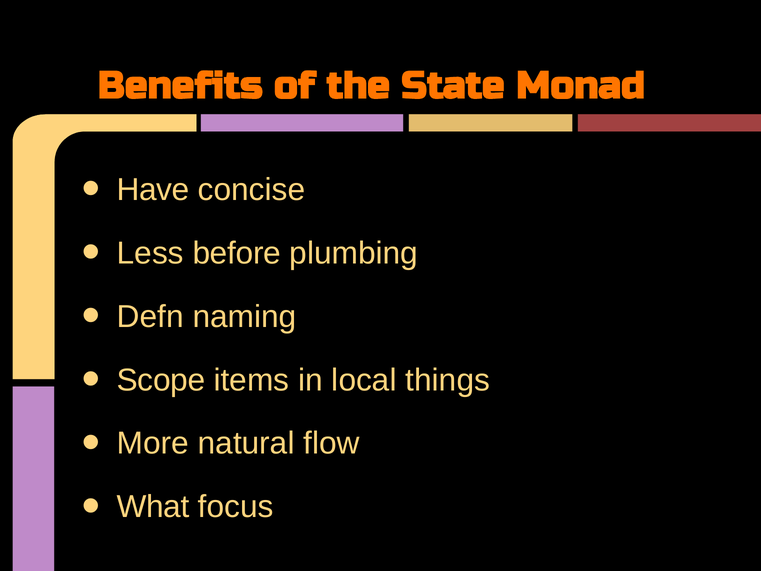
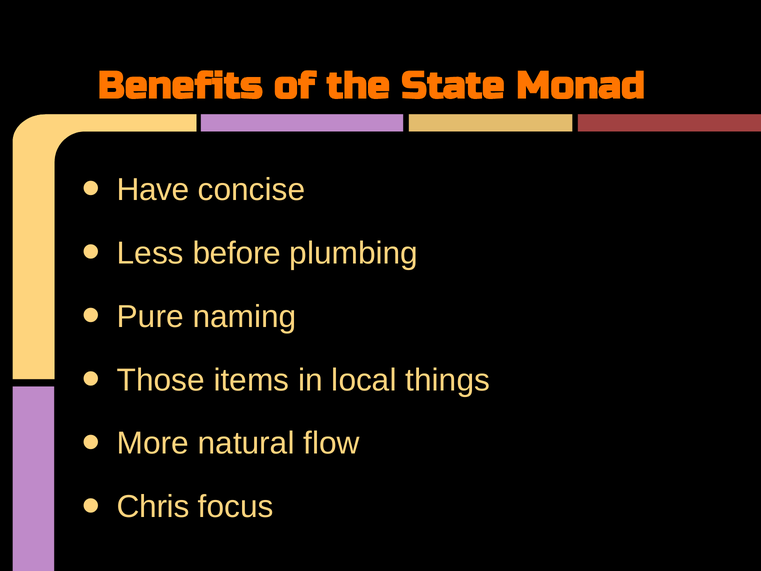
Defn: Defn -> Pure
Scope: Scope -> Those
What: What -> Chris
